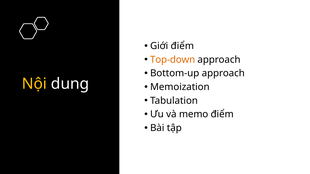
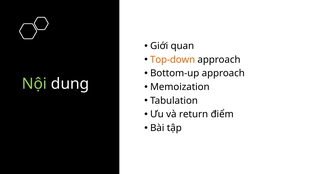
Giới điểm: điểm -> quan
Nội colour: yellow -> light green
memo: memo -> return
